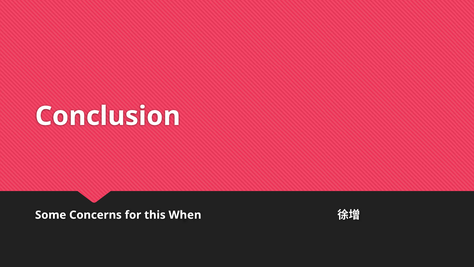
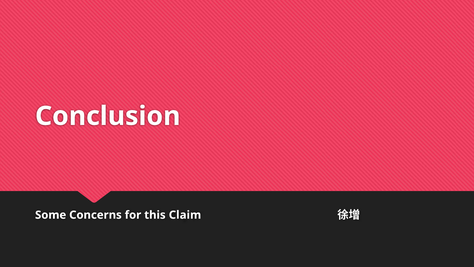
When: When -> Claim
